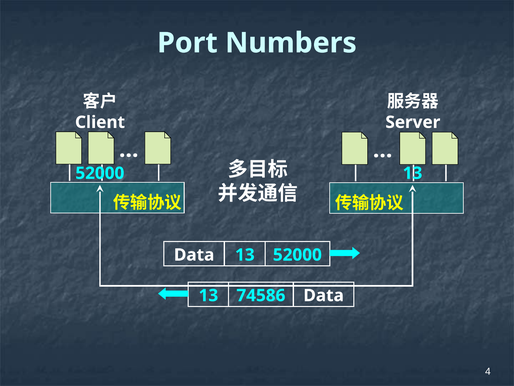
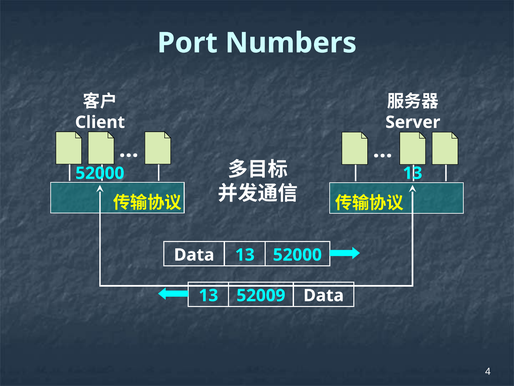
74586: 74586 -> 52009
